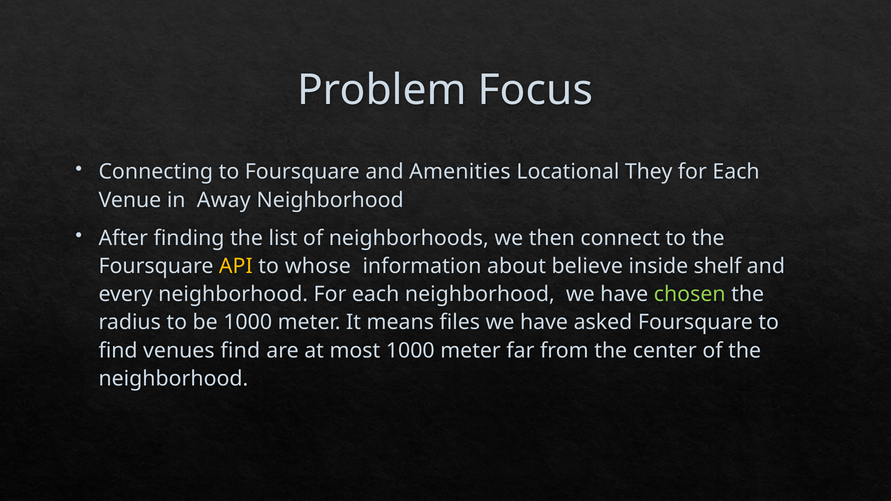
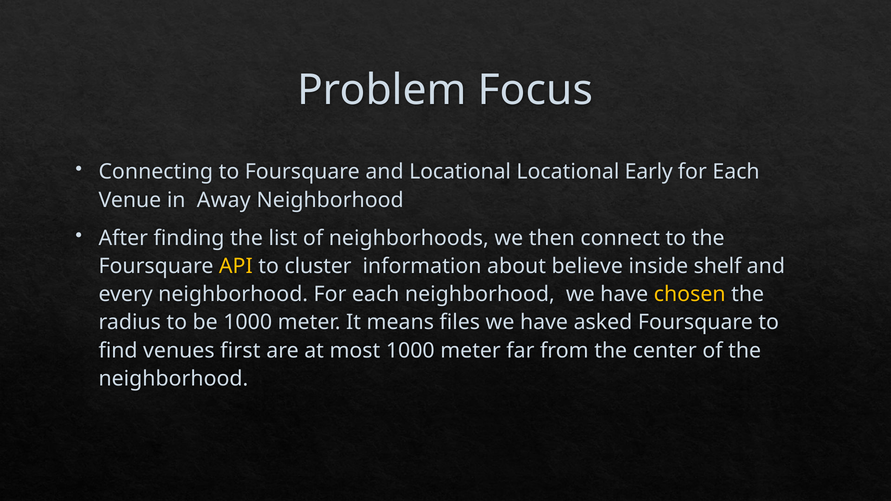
and Amenities: Amenities -> Locational
They: They -> Early
whose: whose -> cluster
chosen colour: light green -> yellow
venues find: find -> first
